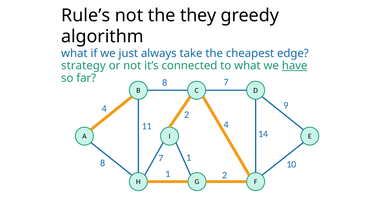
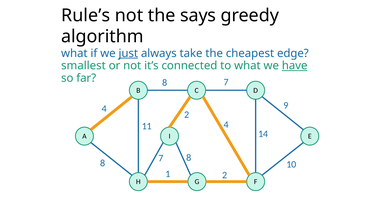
they: they -> says
just underline: none -> present
strategy: strategy -> smallest
7 1: 1 -> 8
